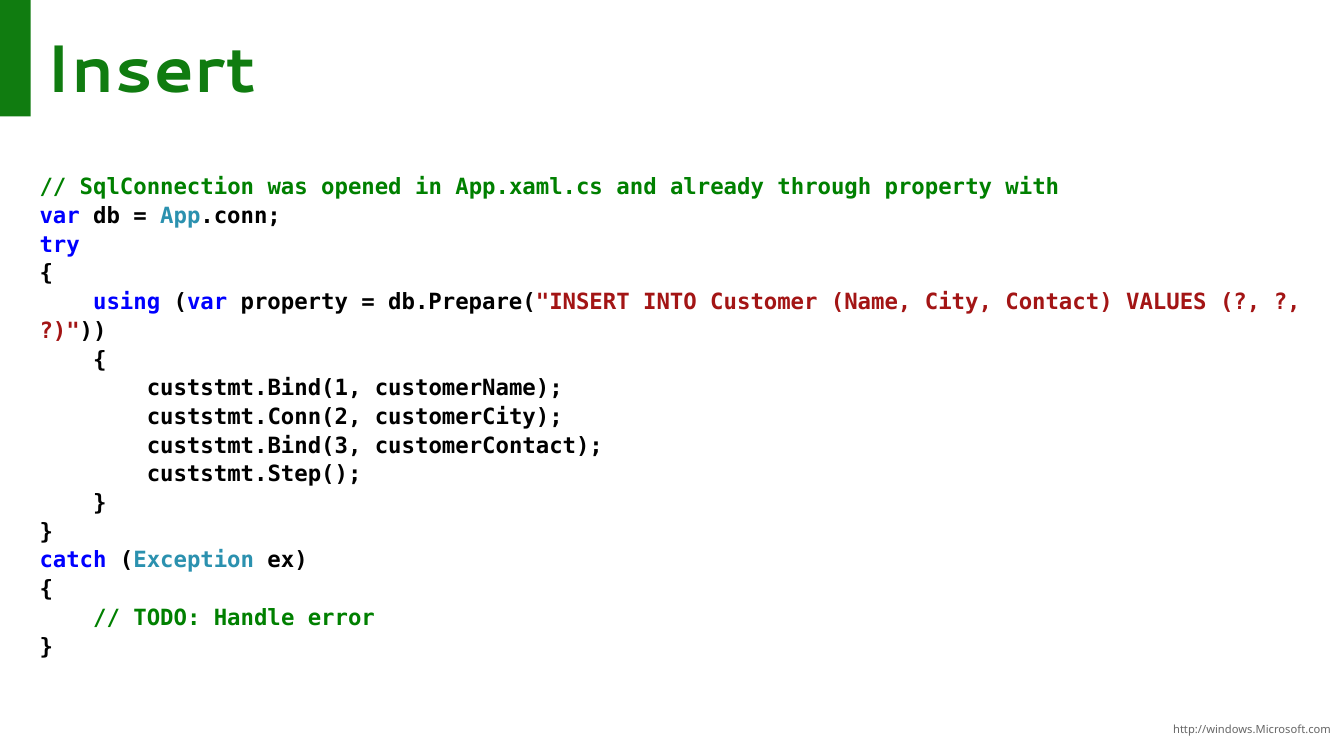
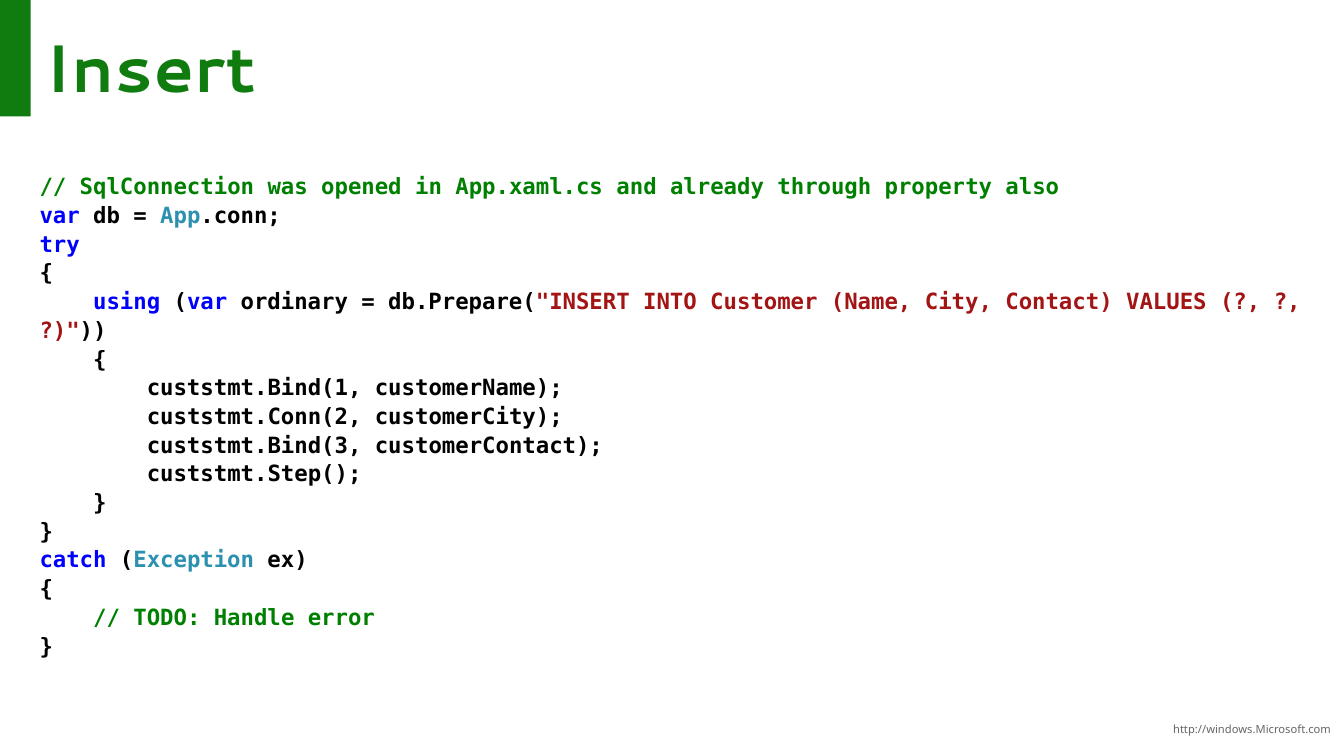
with: with -> also
var property: property -> ordinary
